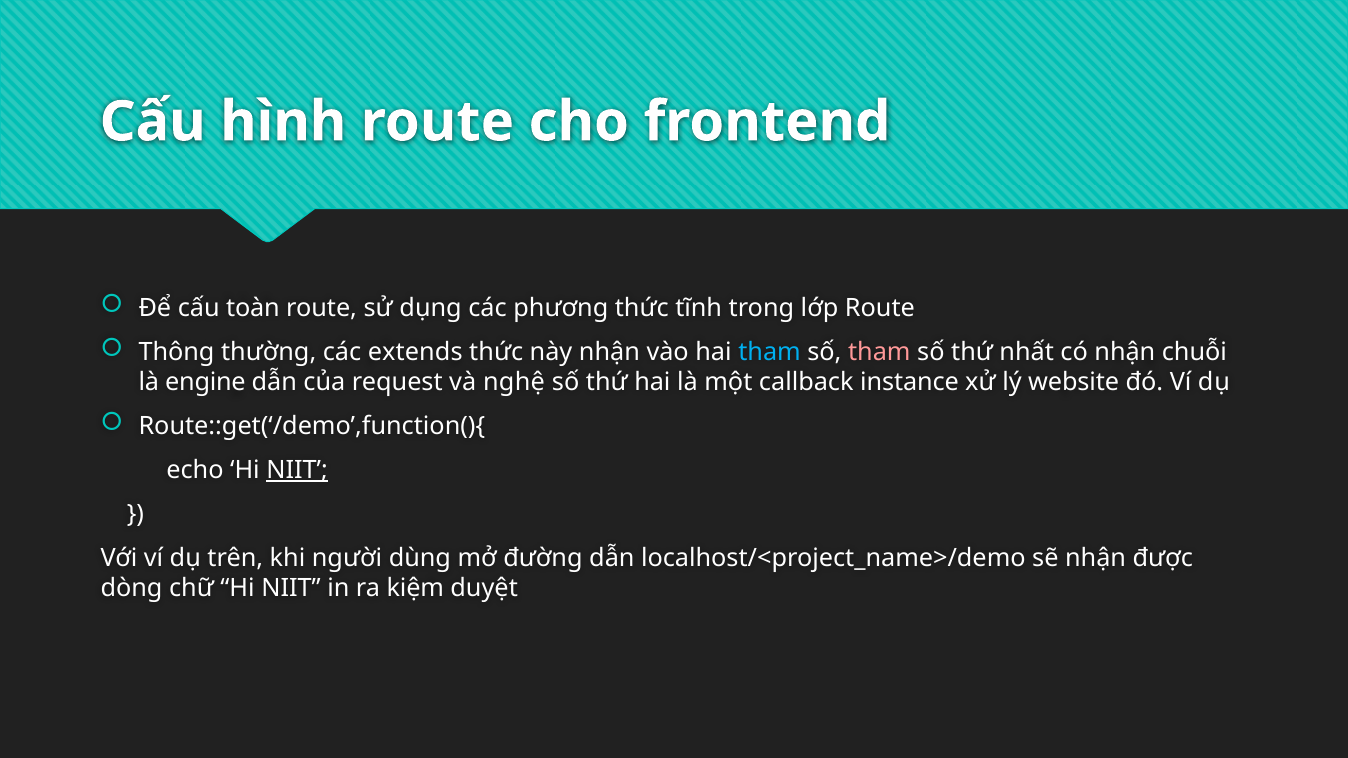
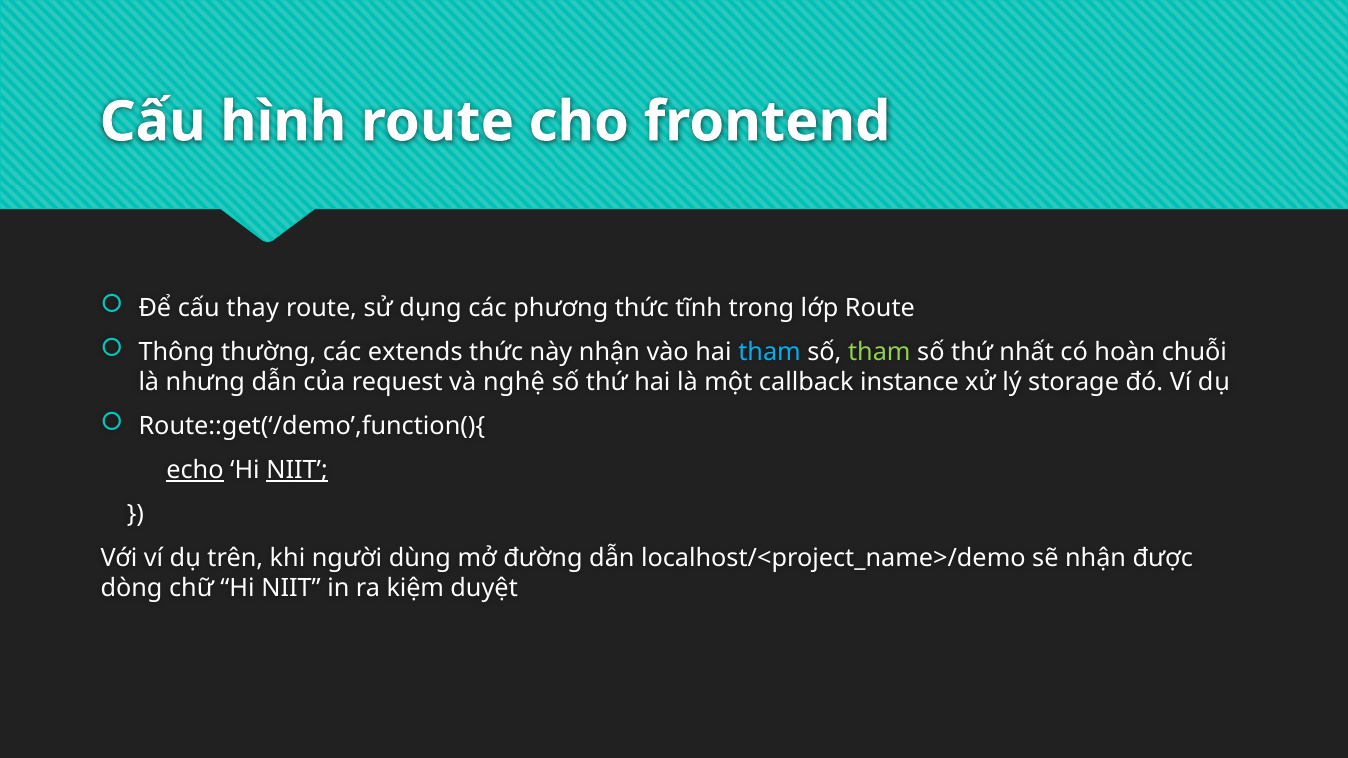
toàn: toàn -> thay
tham at (879, 352) colour: pink -> light green
có nhận: nhận -> hoàn
engine: engine -> nhưng
website: website -> storage
echo underline: none -> present
